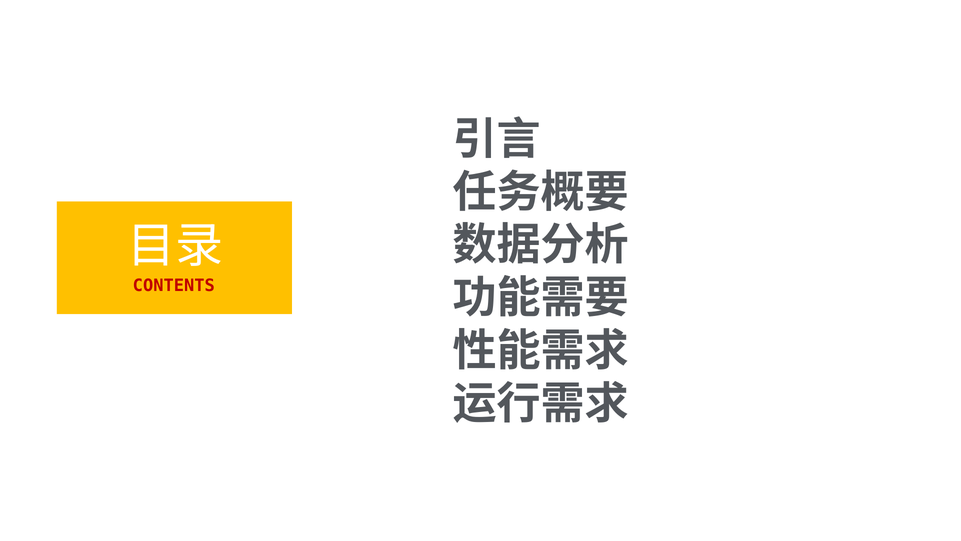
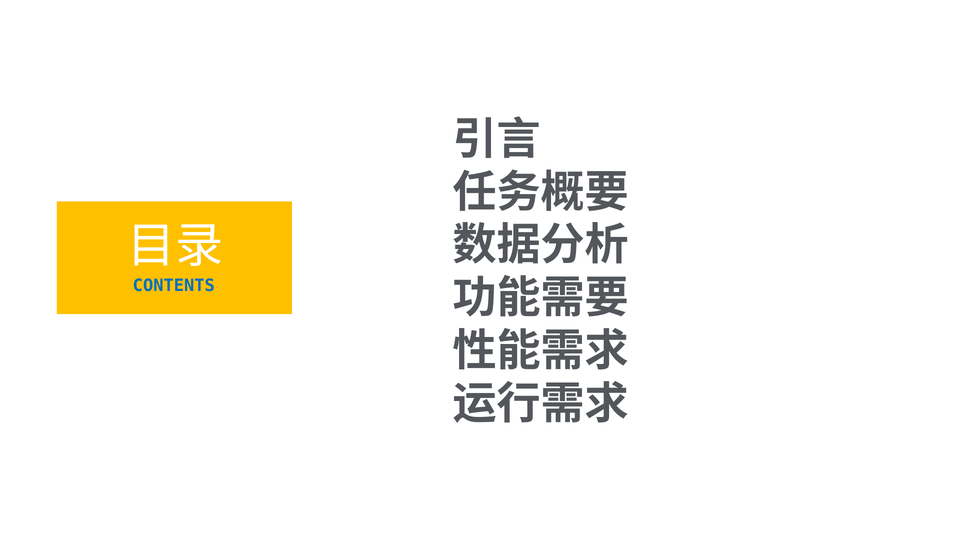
CONTENTS colour: red -> blue
